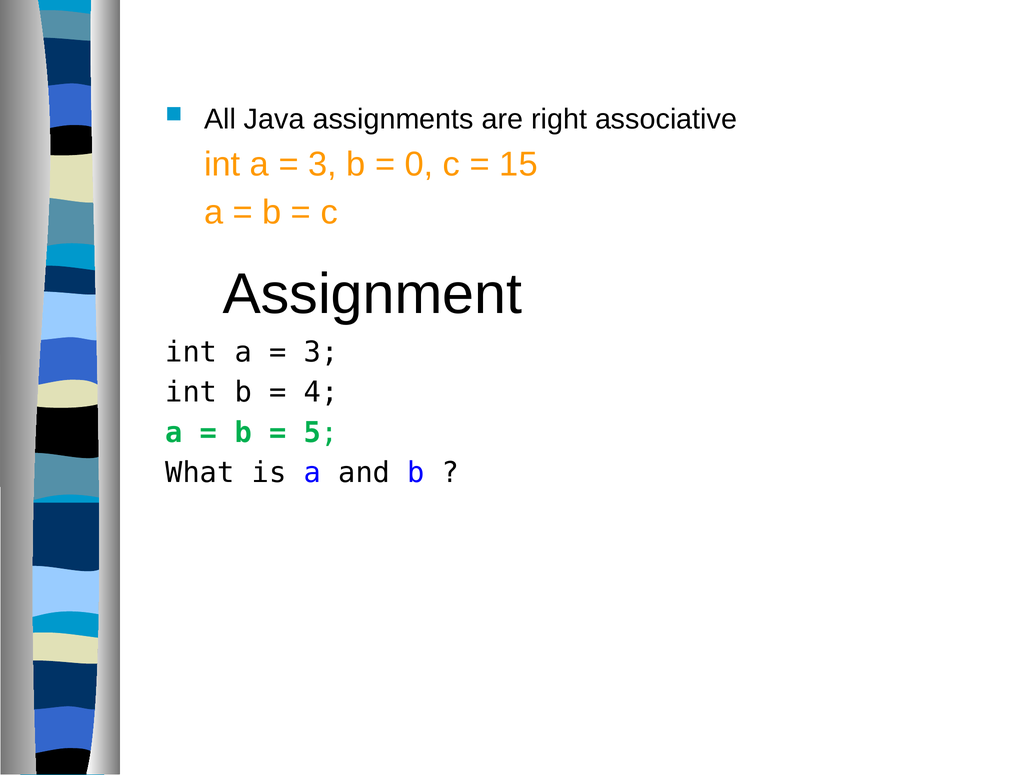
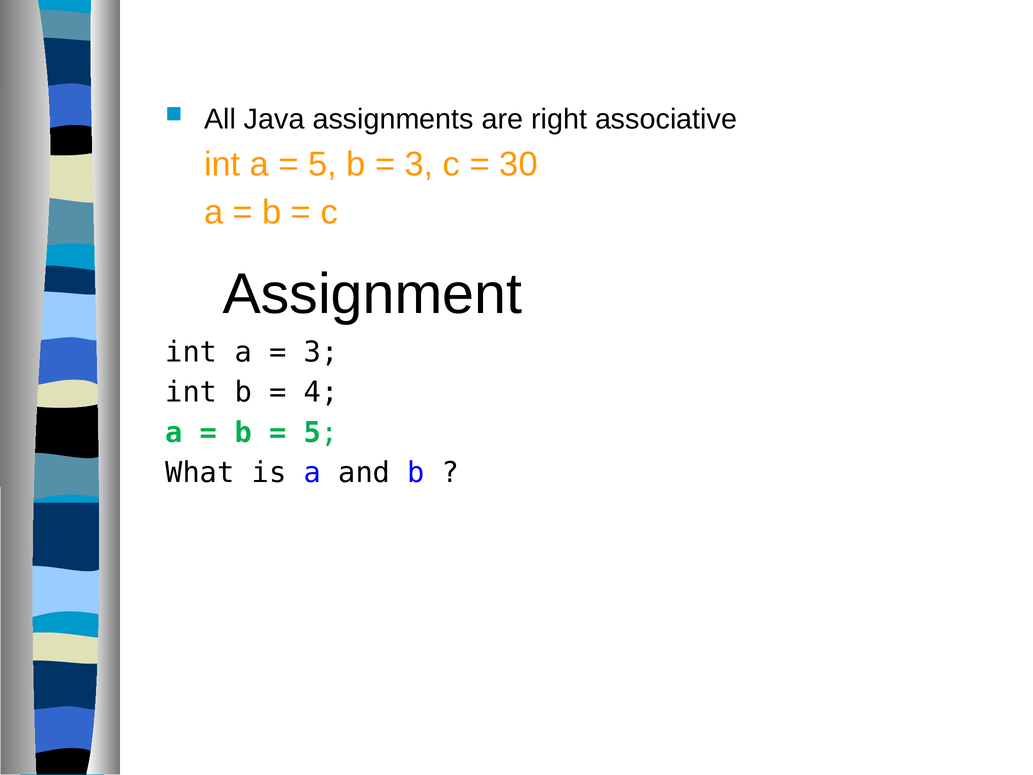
3 at (323, 164): 3 -> 5
0 at (419, 164): 0 -> 3
15: 15 -> 30
